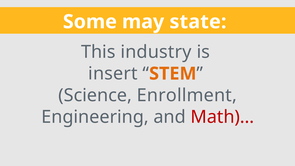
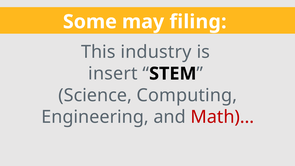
state: state -> filing
STEM colour: orange -> black
Enrollment: Enrollment -> Computing
